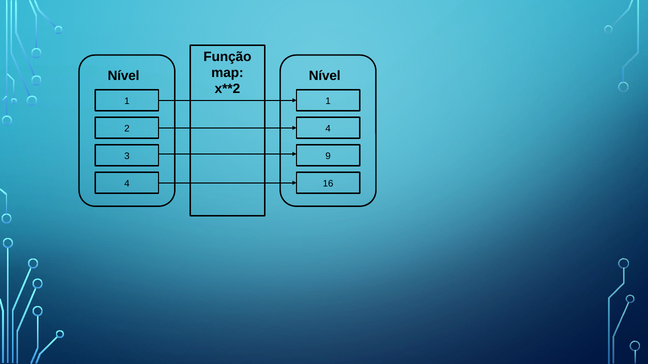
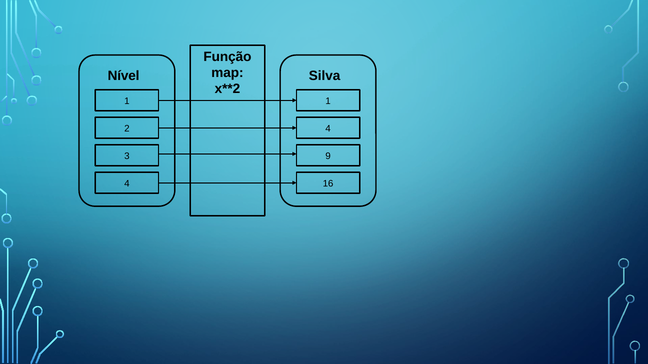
Nível at (325, 76): Nível -> Silva
